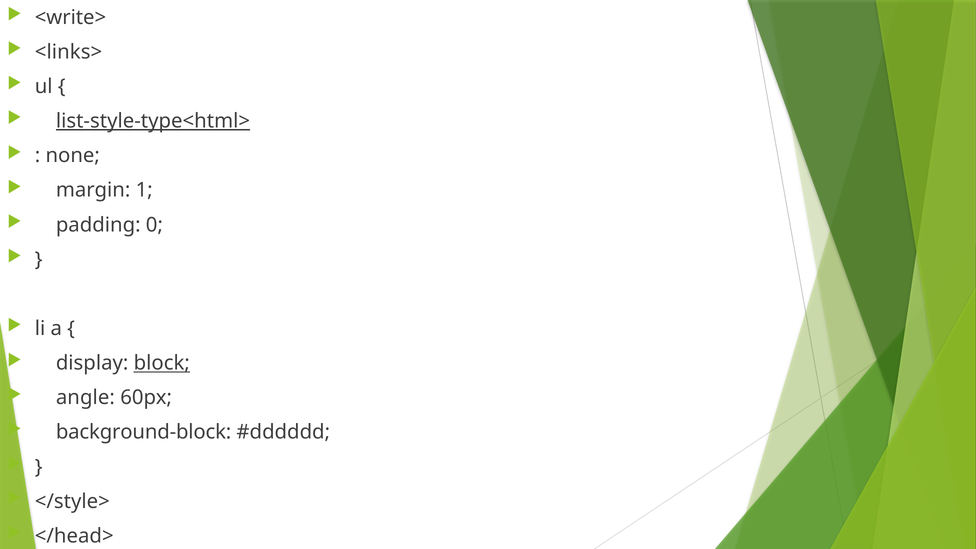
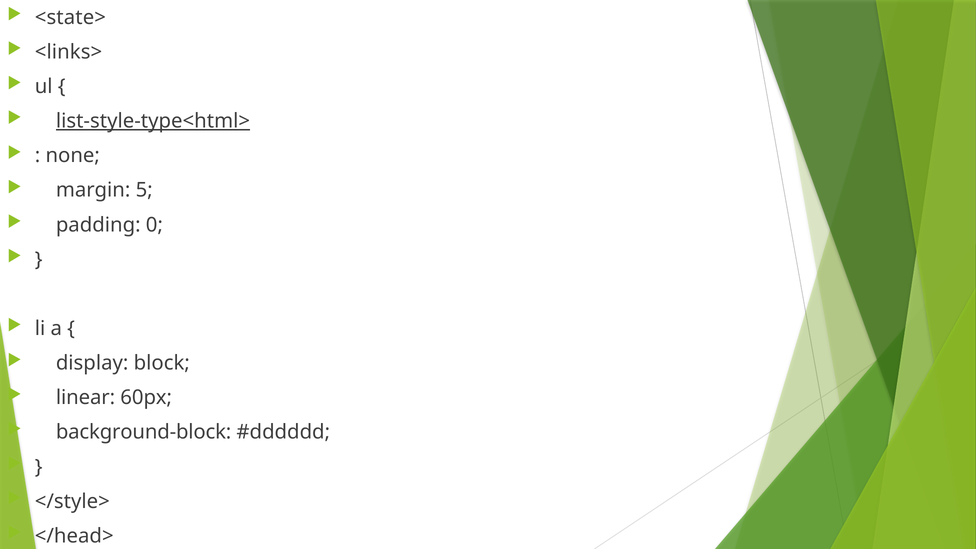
<write>: <write> -> <state>
1: 1 -> 5
block underline: present -> none
angle: angle -> linear
